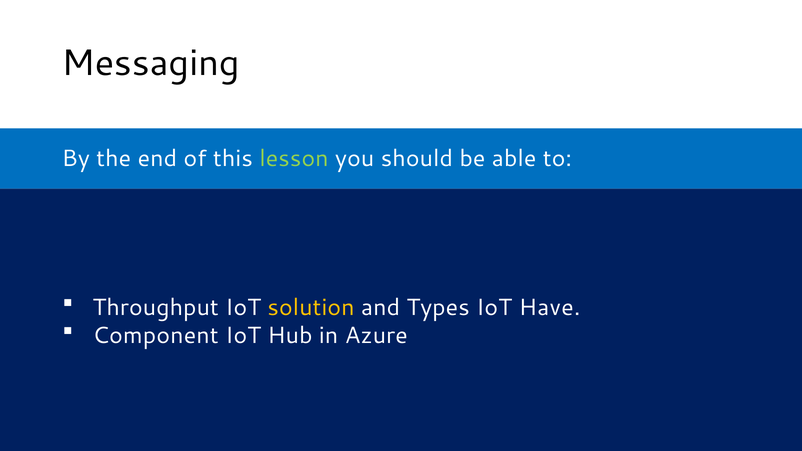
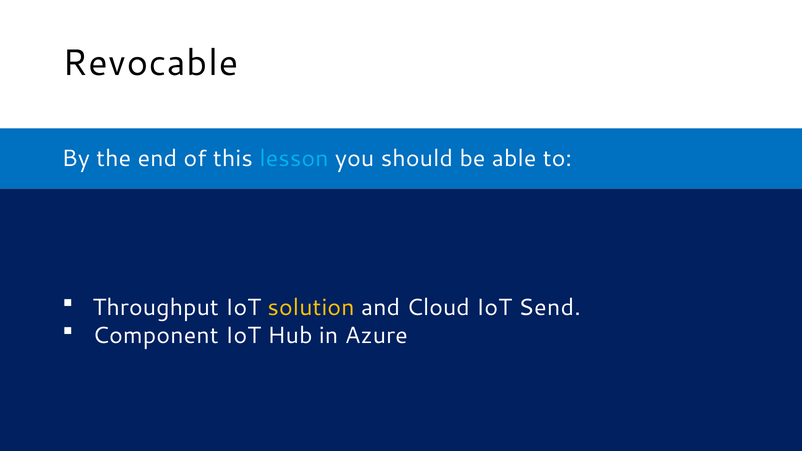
Messaging: Messaging -> Revocable
lesson colour: light green -> light blue
Types: Types -> Cloud
Have: Have -> Send
